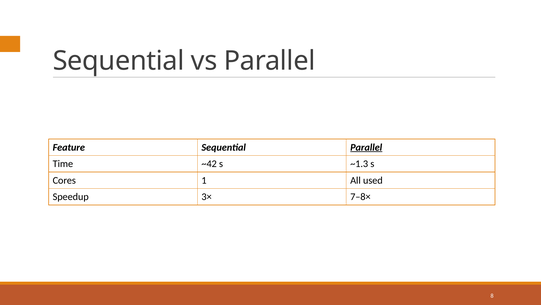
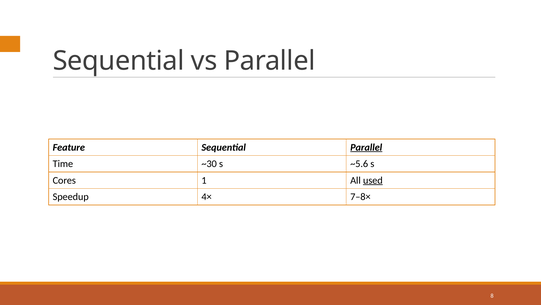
~42: ~42 -> ~30
~1.3: ~1.3 -> ~5.6
used underline: none -> present
3×: 3× -> 4×
